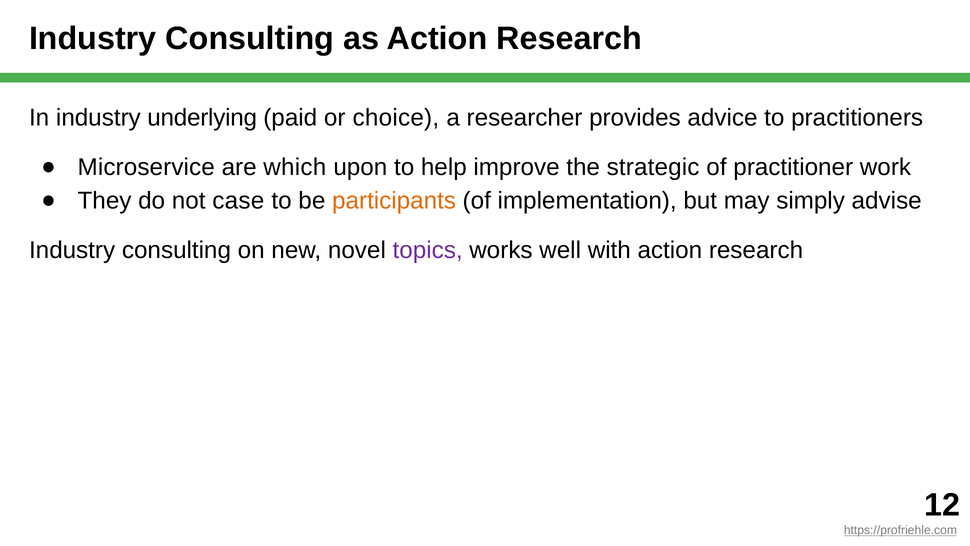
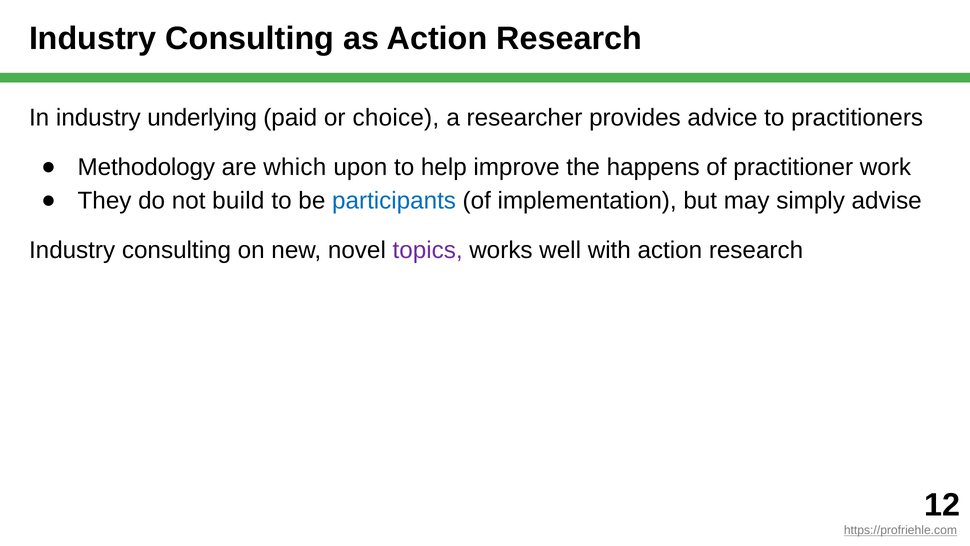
Microservice: Microservice -> Methodology
strategic: strategic -> happens
case: case -> build
participants colour: orange -> blue
